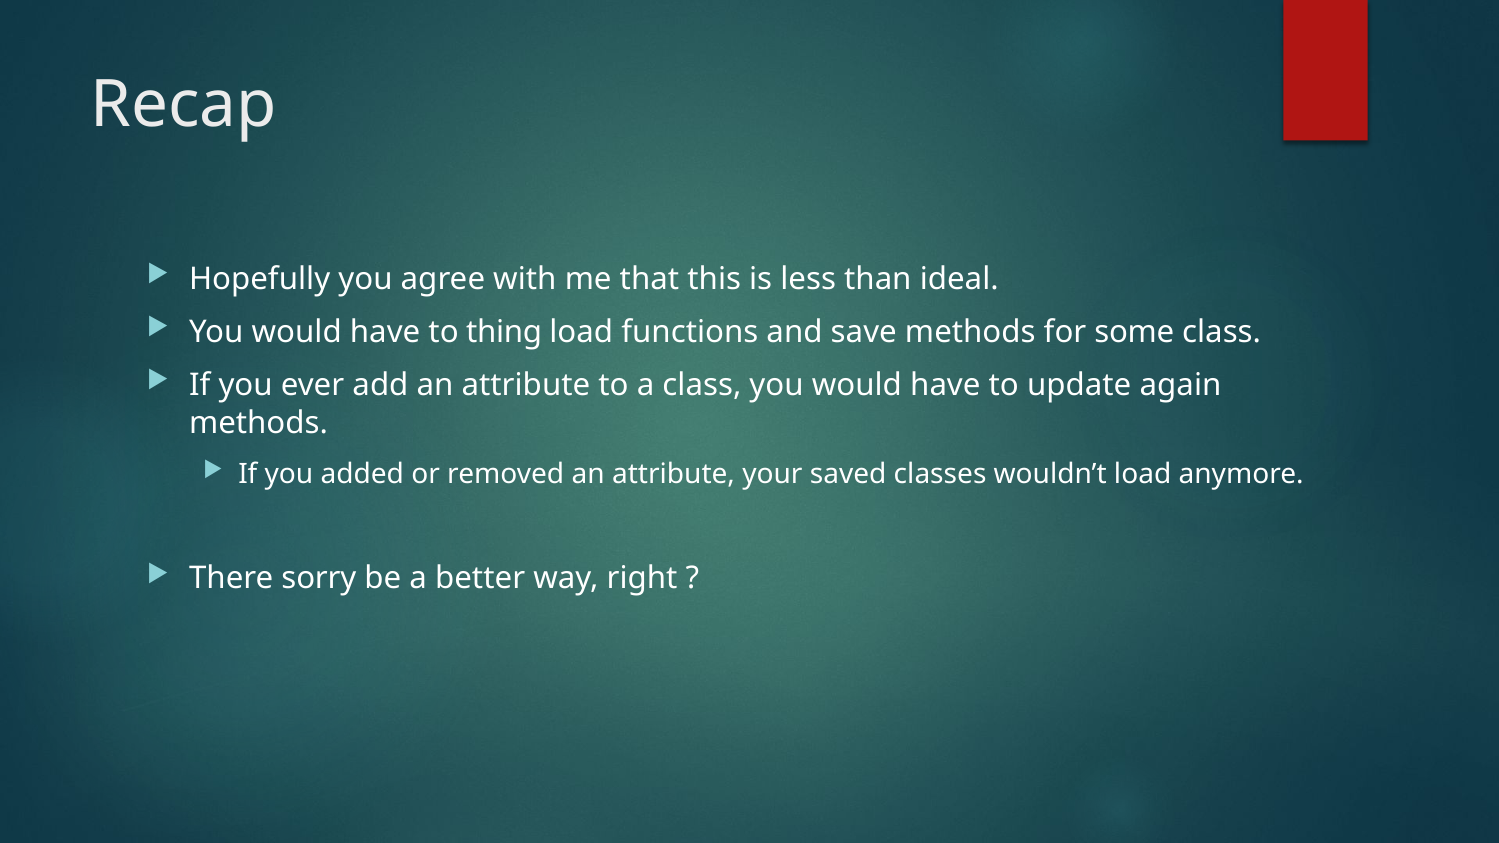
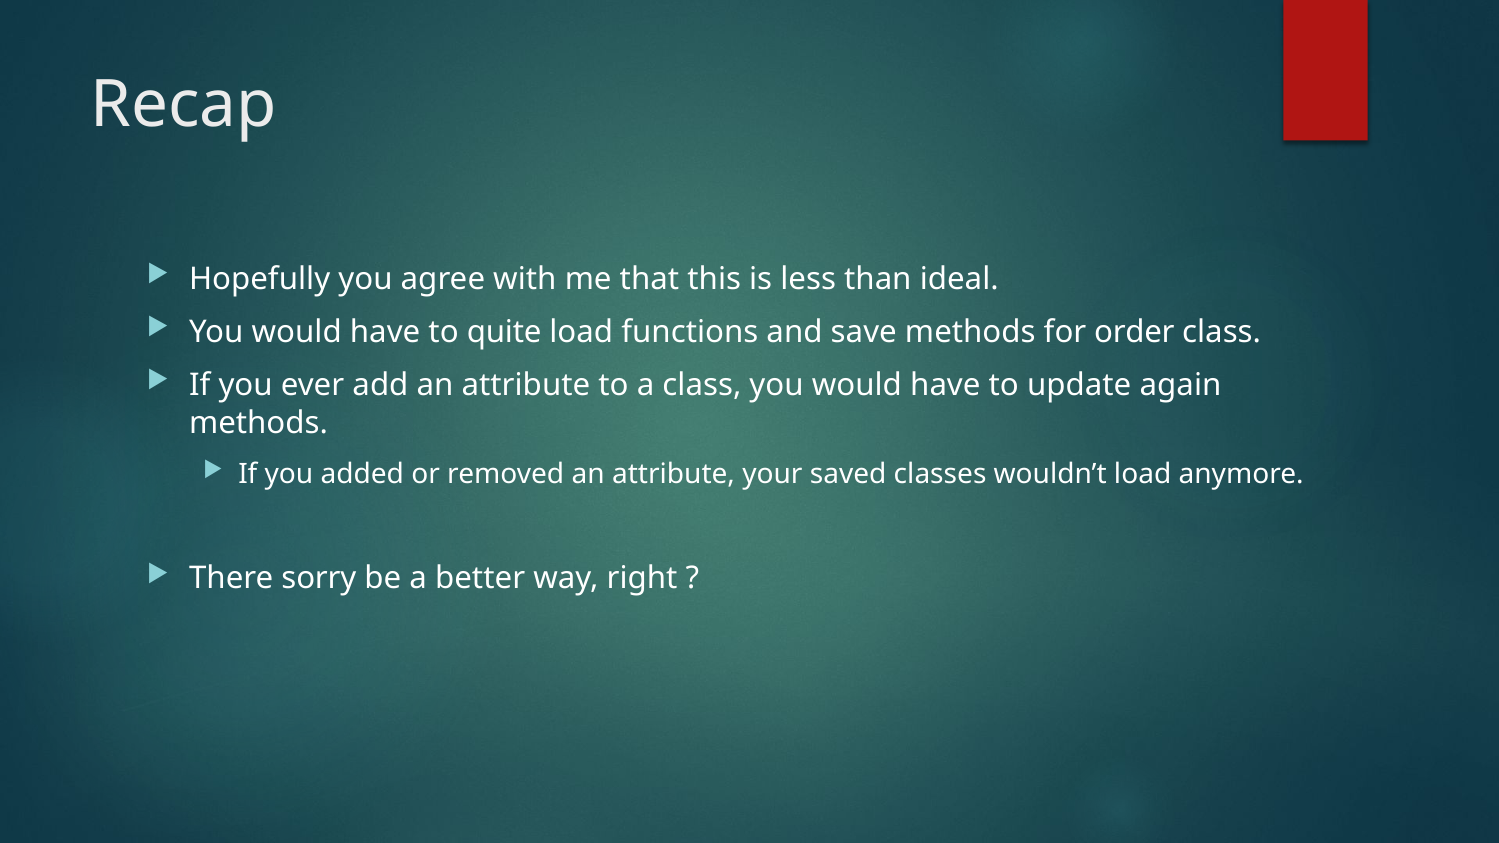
thing: thing -> quite
some: some -> order
